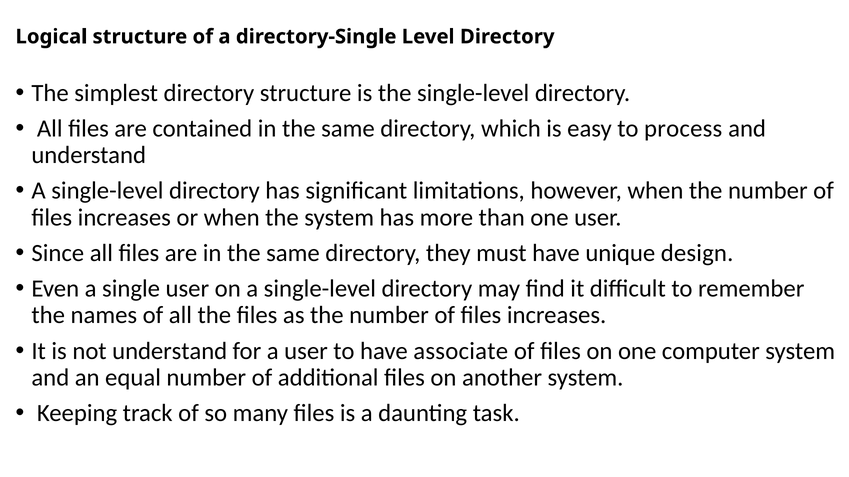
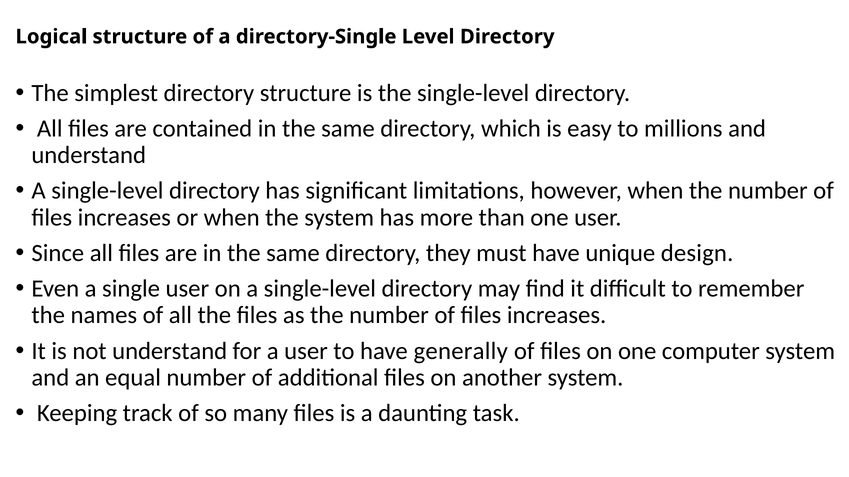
process: process -> millions
associate: associate -> generally
